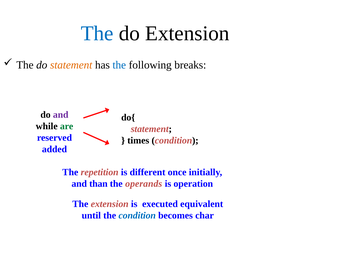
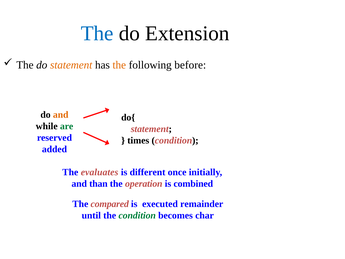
the at (119, 65) colour: blue -> orange
breaks: breaks -> before
and at (61, 115) colour: purple -> orange
repetition: repetition -> evaluates
operands: operands -> operation
operation: operation -> combined
The extension: extension -> compared
equivalent: equivalent -> remainder
condition at (137, 215) colour: blue -> green
